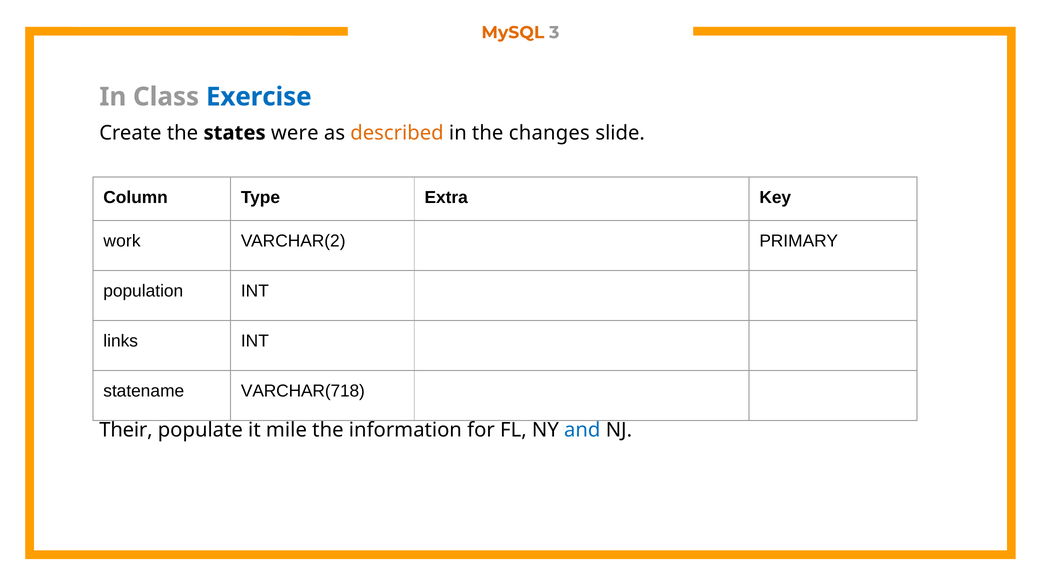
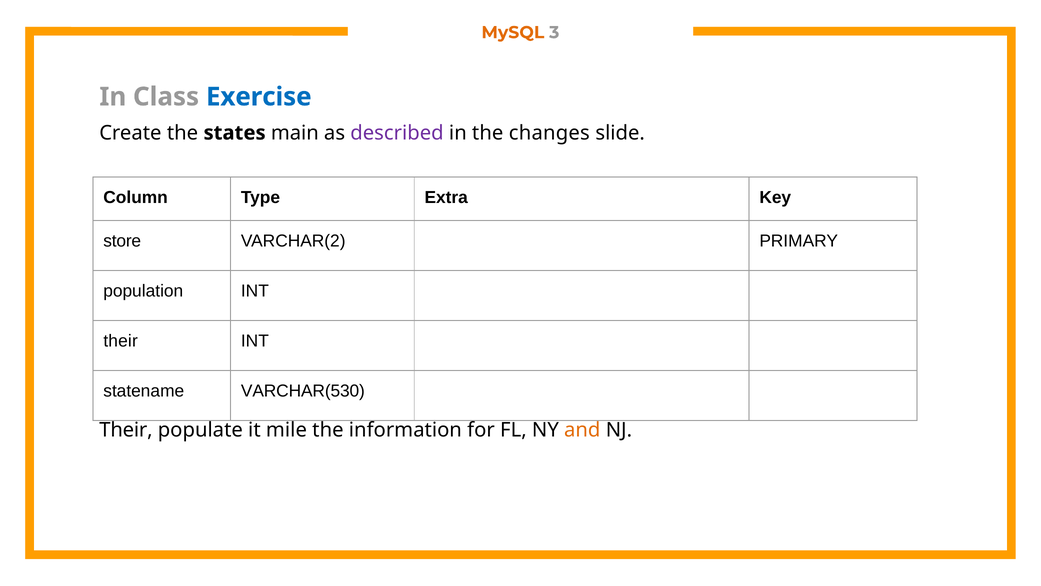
were: were -> main
described colour: orange -> purple
work: work -> store
links at (121, 341): links -> their
VARCHAR(718: VARCHAR(718 -> VARCHAR(530
and colour: blue -> orange
